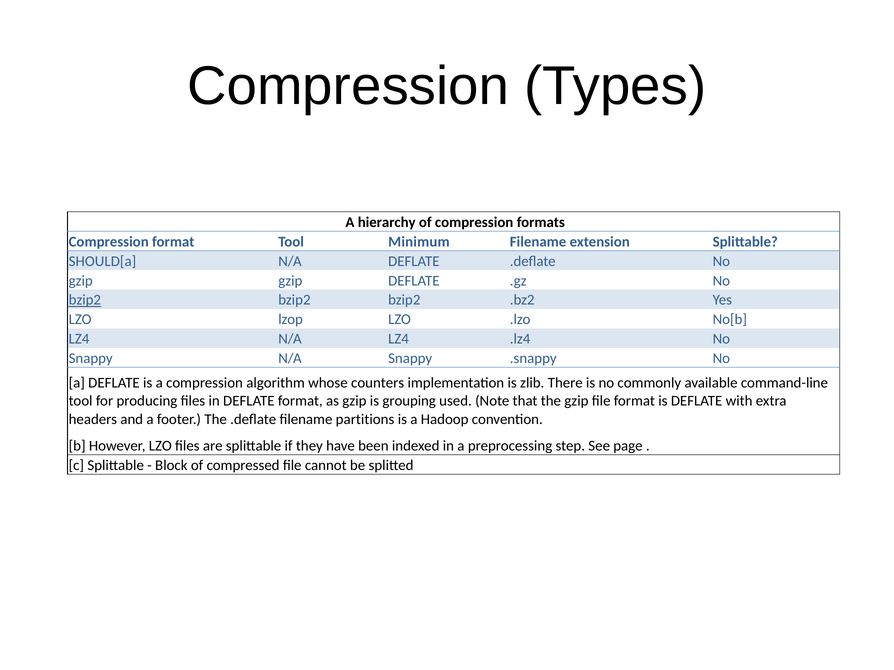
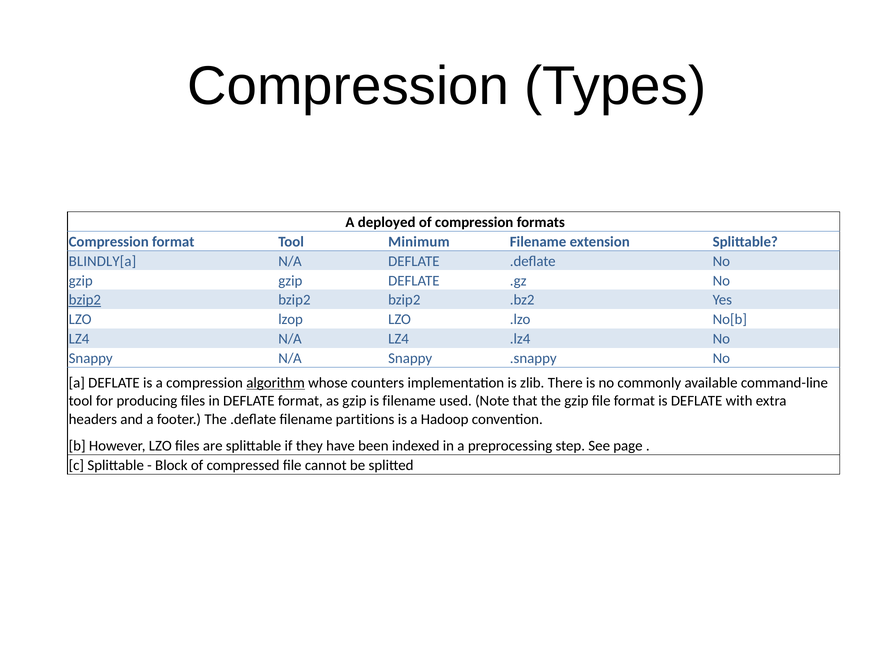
hierarchy: hierarchy -> deployed
SHOULD[a: SHOULD[a -> BLINDLY[a
algorithm underline: none -> present
is grouping: grouping -> filename
